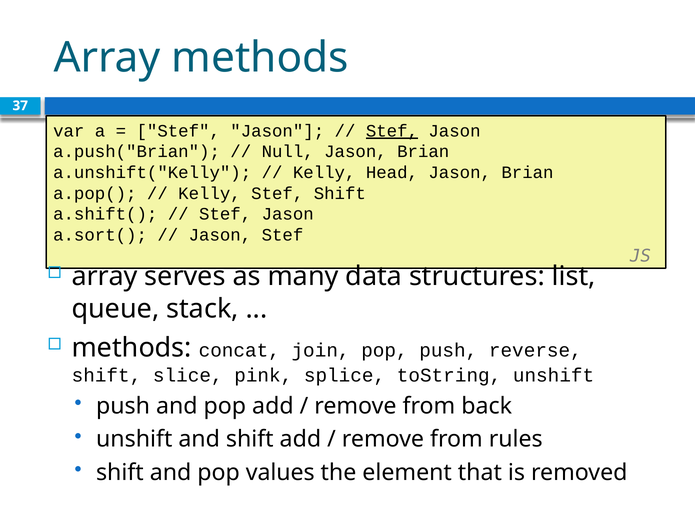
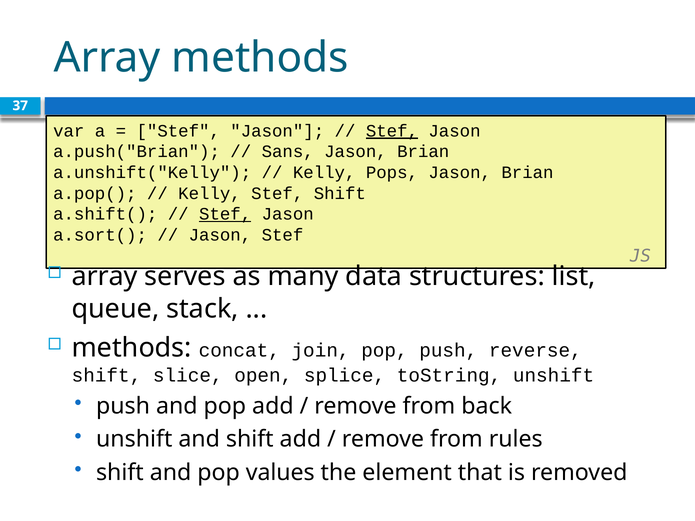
Null: Null -> Sans
Head: Head -> Pops
Stef at (225, 214) underline: none -> present
pink: pink -> open
